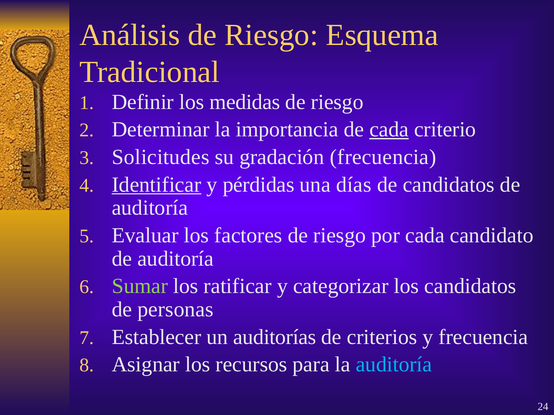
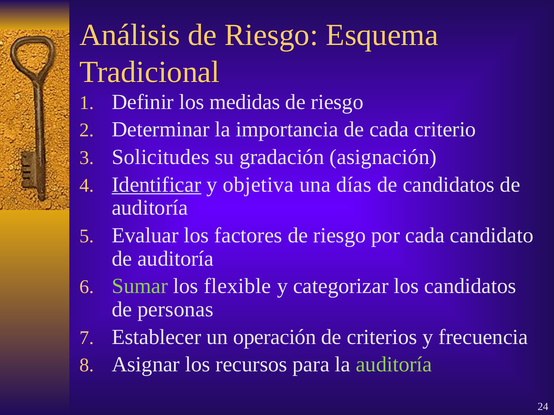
cada at (389, 130) underline: present -> none
gradación frecuencia: frecuencia -> asignación
pérdidas: pérdidas -> objetiva
ratificar: ratificar -> flexible
auditorías: auditorías -> operación
auditoría at (394, 365) colour: light blue -> light green
